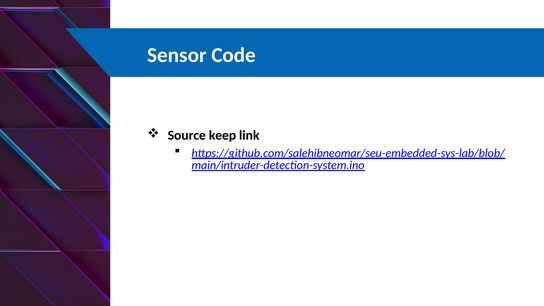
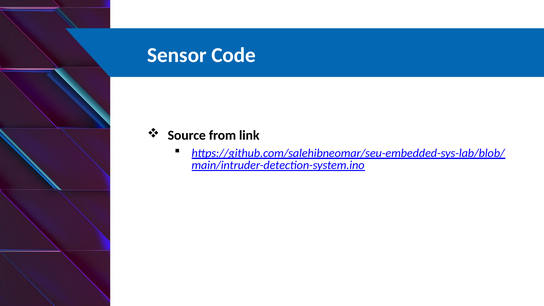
keep: keep -> from
